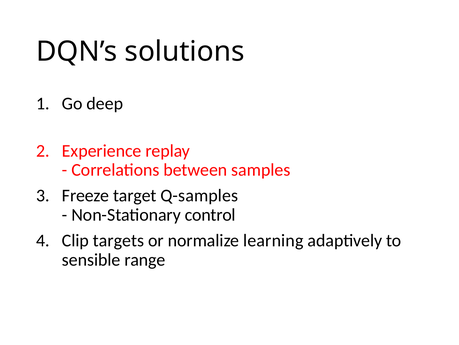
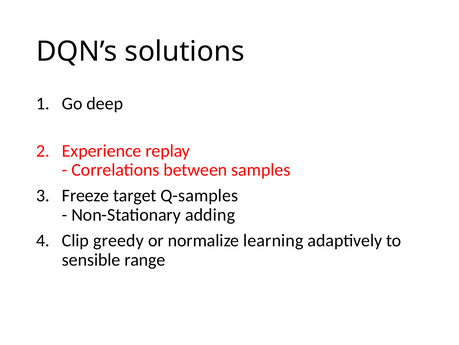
control: control -> adding
targets: targets -> greedy
